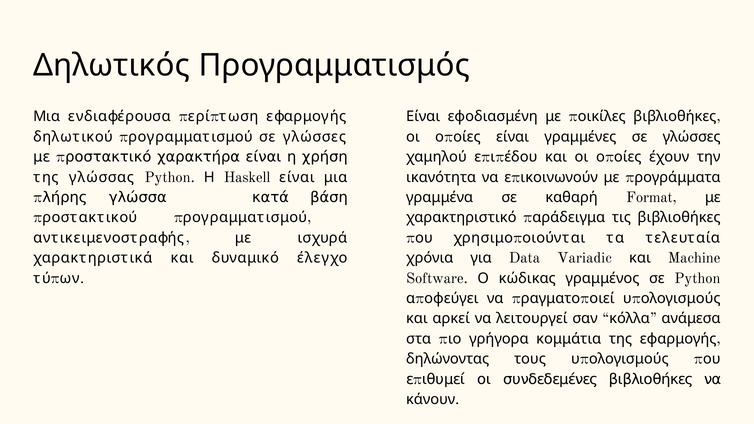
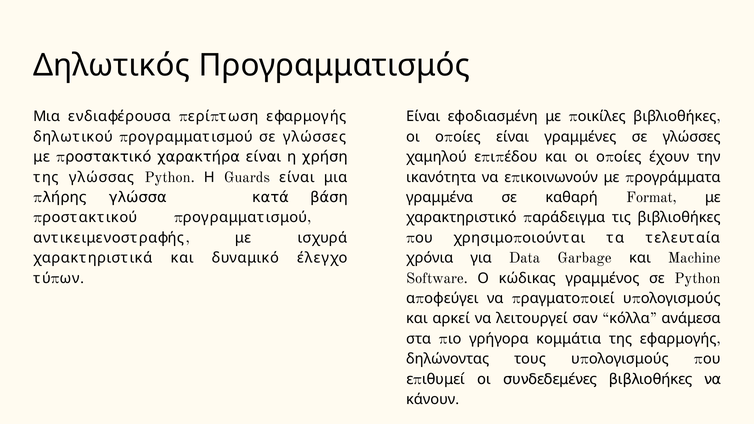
Haskell: Haskell -> Guards
Variadic: Variadic -> Garbage
